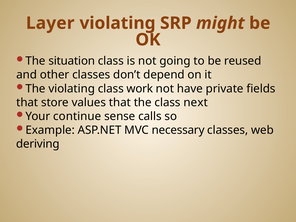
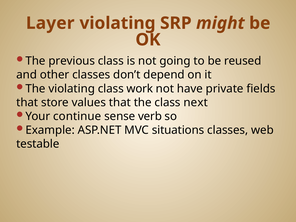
situation: situation -> previous
calls: calls -> verb
necessary: necessary -> situations
deriving: deriving -> testable
